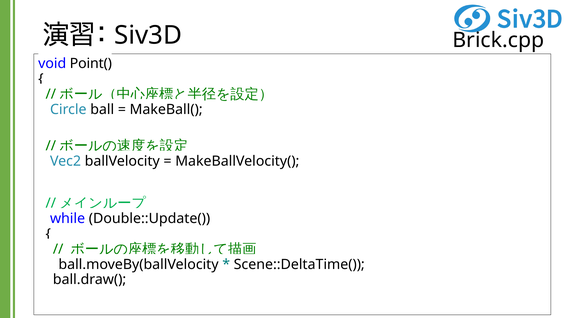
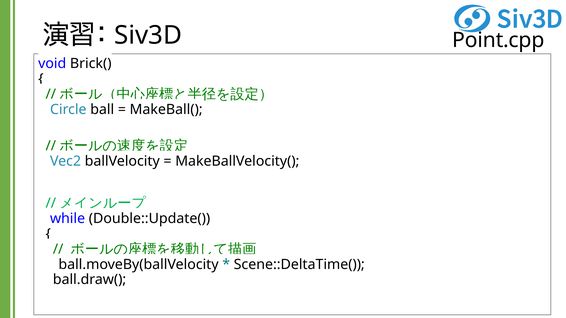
Brick.cpp: Brick.cpp -> Point.cpp
Point(: Point( -> Brick(
